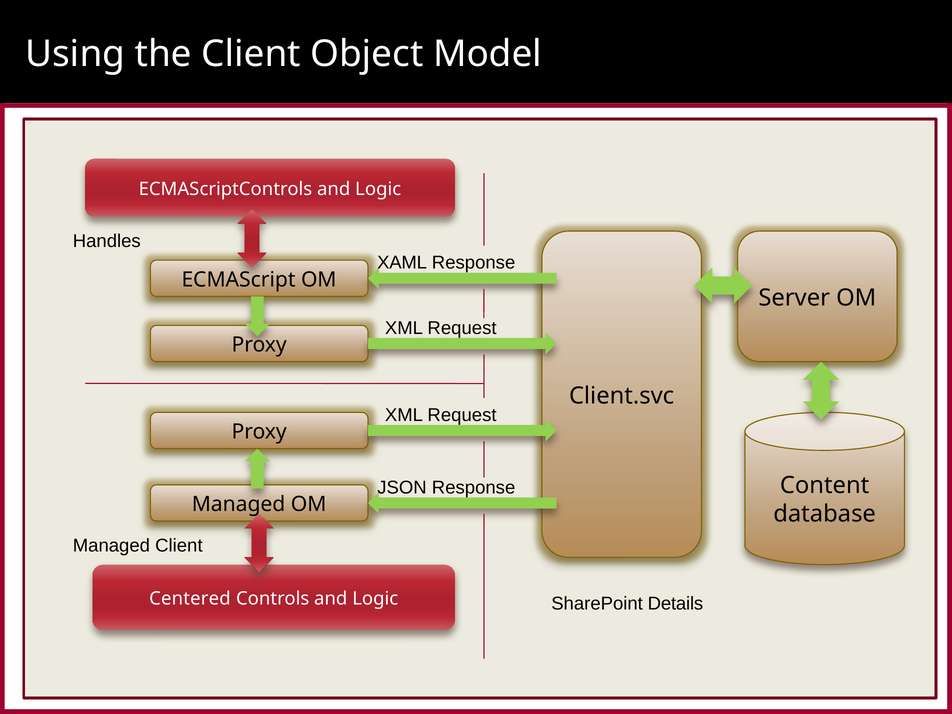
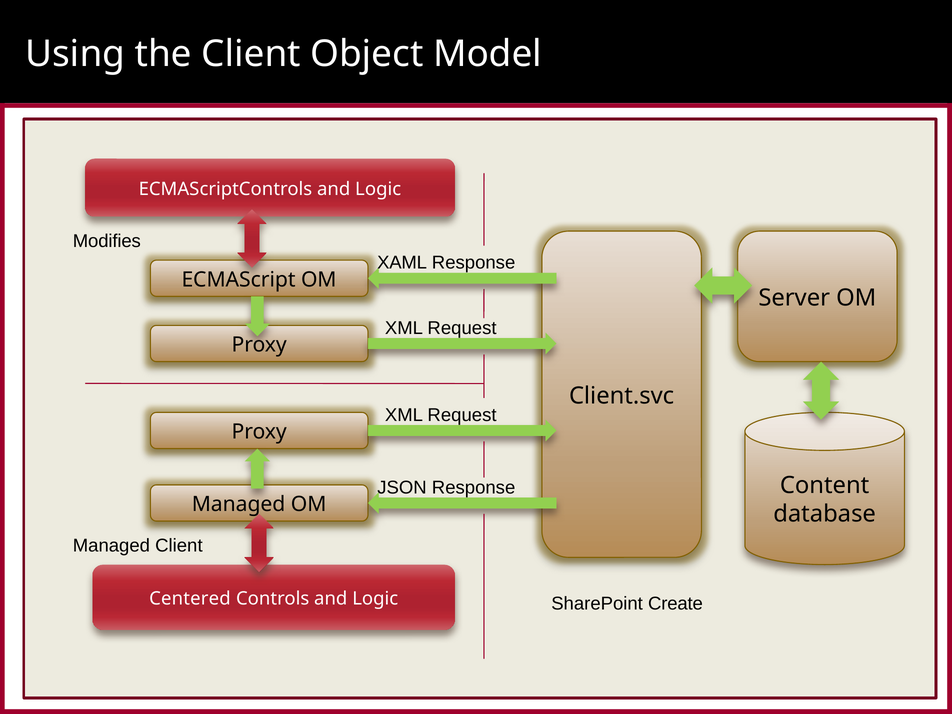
Handles: Handles -> Modifies
Details: Details -> Create
